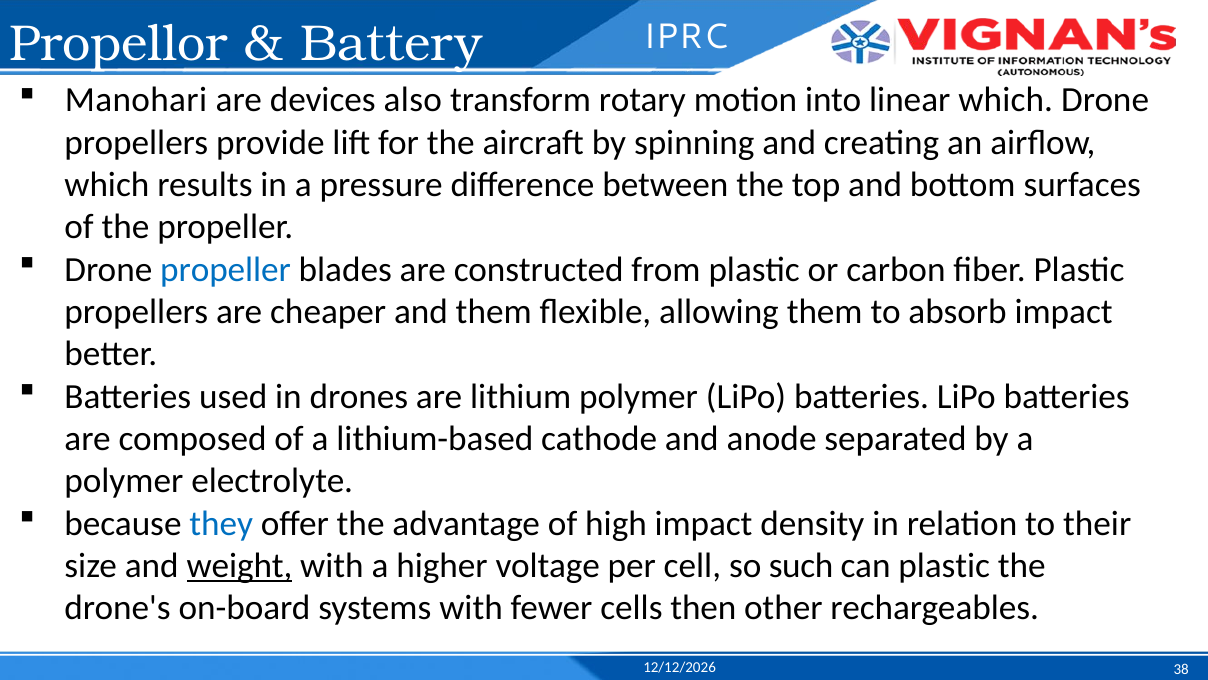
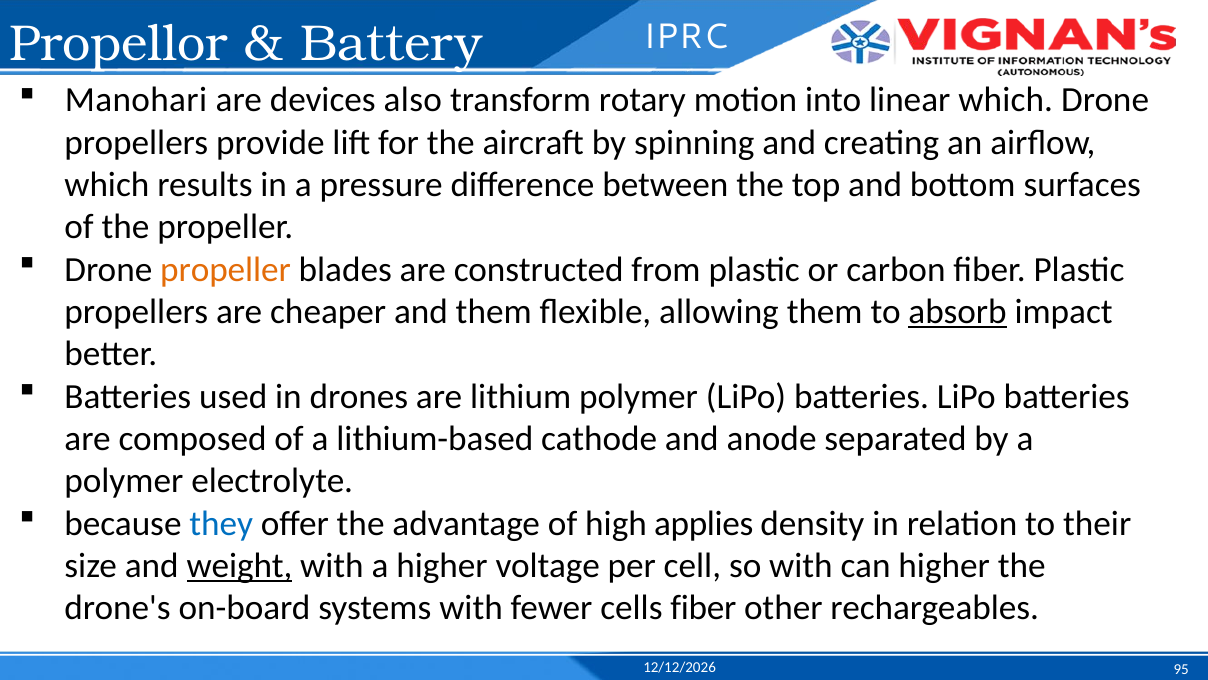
propeller at (225, 269) colour: blue -> orange
absorb underline: none -> present
high impact: impact -> applies
so such: such -> with
can plastic: plastic -> higher
cells then: then -> fiber
38: 38 -> 95
